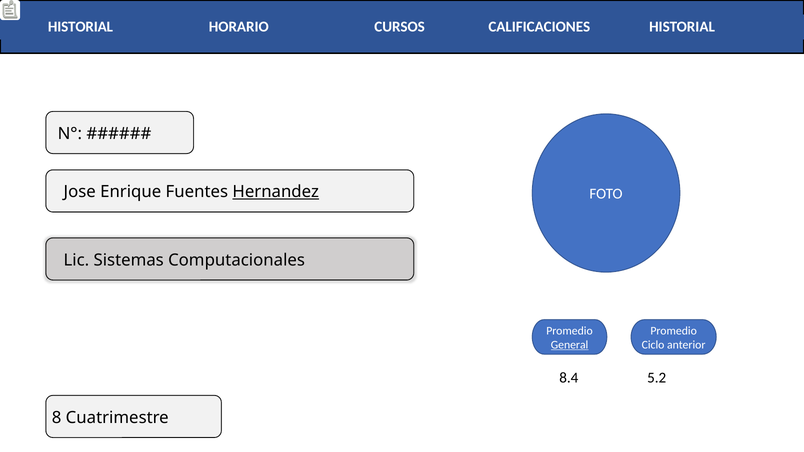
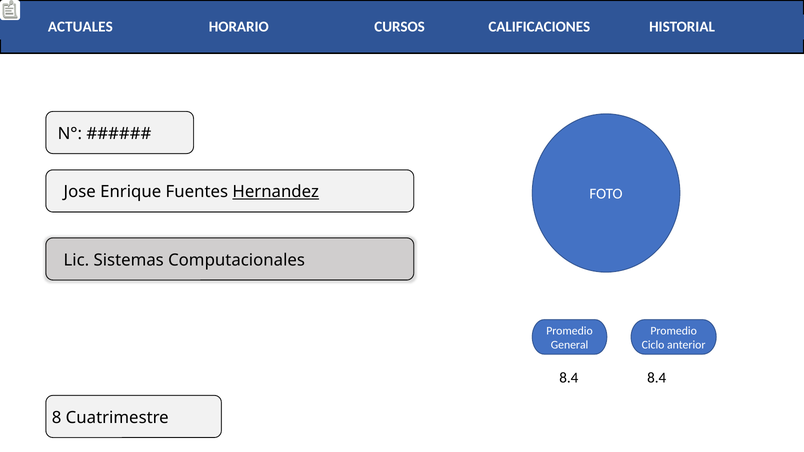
HISTORIAL at (80, 27): HISTORIAL -> ACTUALES
General underline: present -> none
8.4 5.2: 5.2 -> 8.4
